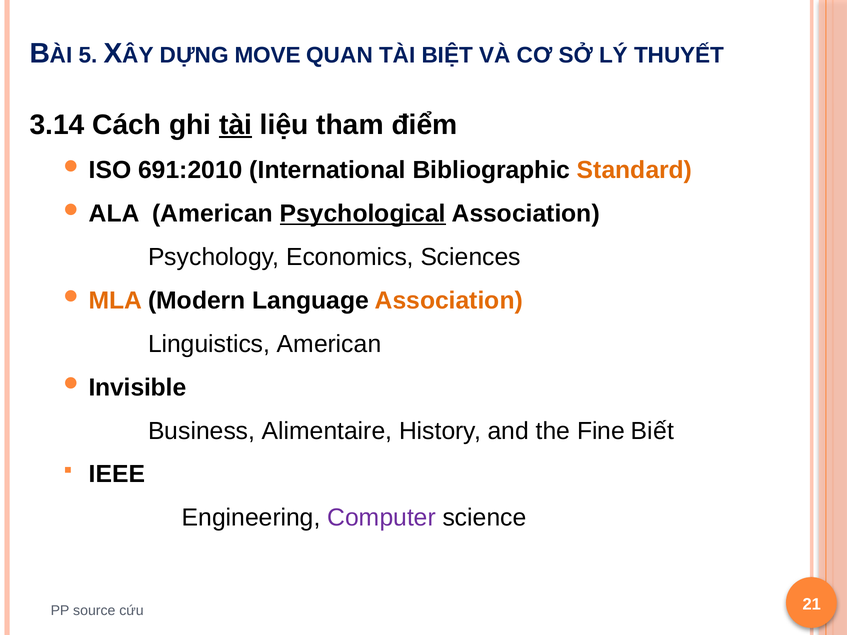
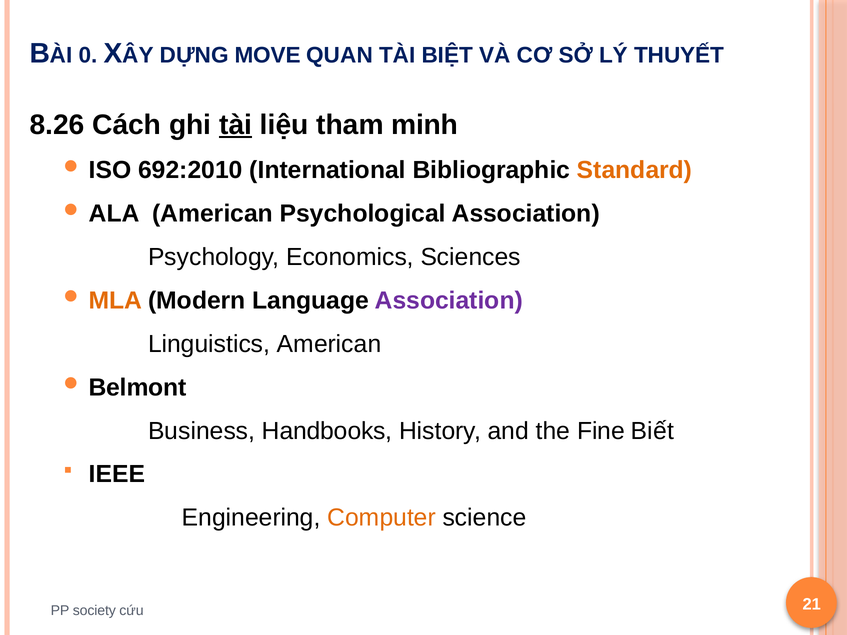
5: 5 -> 0
3.14: 3.14 -> 8.26
điểm: điểm -> minh
691:2010: 691:2010 -> 692:2010
Psychological underline: present -> none
Association at (449, 301) colour: orange -> purple
Invisible: Invisible -> Belmont
Alimentaire: Alimentaire -> Handbooks
Computer colour: purple -> orange
source: source -> society
